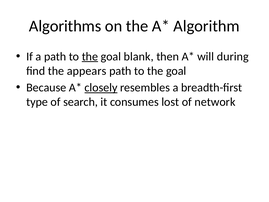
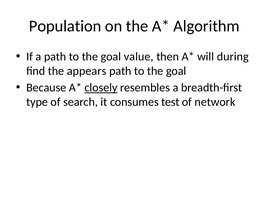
Algorithms: Algorithms -> Population
the at (90, 56) underline: present -> none
blank: blank -> value
lost: lost -> test
